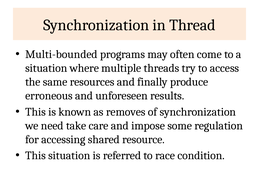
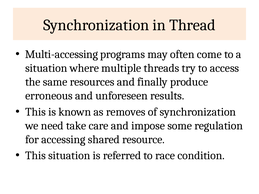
Multi-bounded: Multi-bounded -> Multi-accessing
